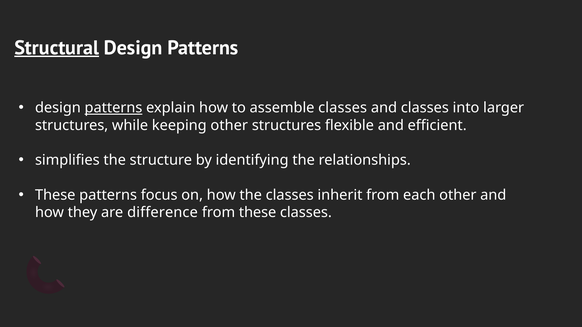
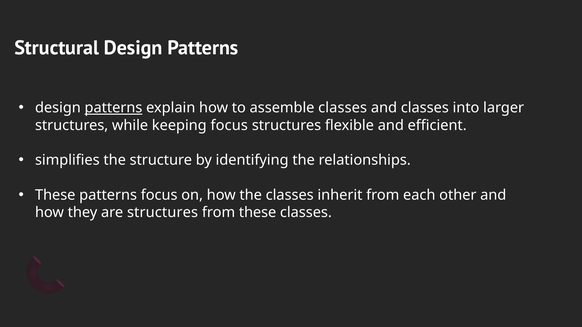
Structural underline: present -> none
keeping other: other -> focus
are difference: difference -> structures
